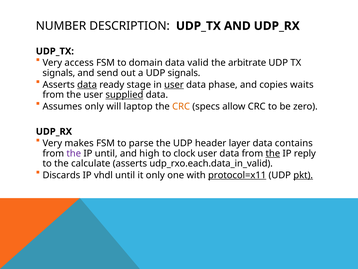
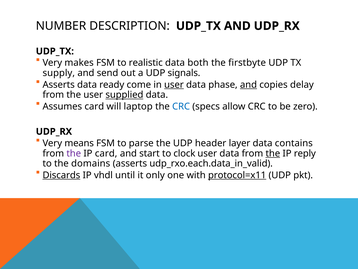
access: access -> makes
domain: domain -> realistic
valid: valid -> both
arbitrate: arbitrate -> firstbyte
signals at (59, 73): signals -> supply
data at (87, 84) underline: present -> none
stage: stage -> come
and at (248, 84) underline: none -> present
waits: waits -> delay
Assumes only: only -> card
CRC at (181, 106) colour: orange -> blue
makes: makes -> means
IP until: until -> card
high: high -> start
calculate: calculate -> domains
Discards underline: none -> present
pkt underline: present -> none
